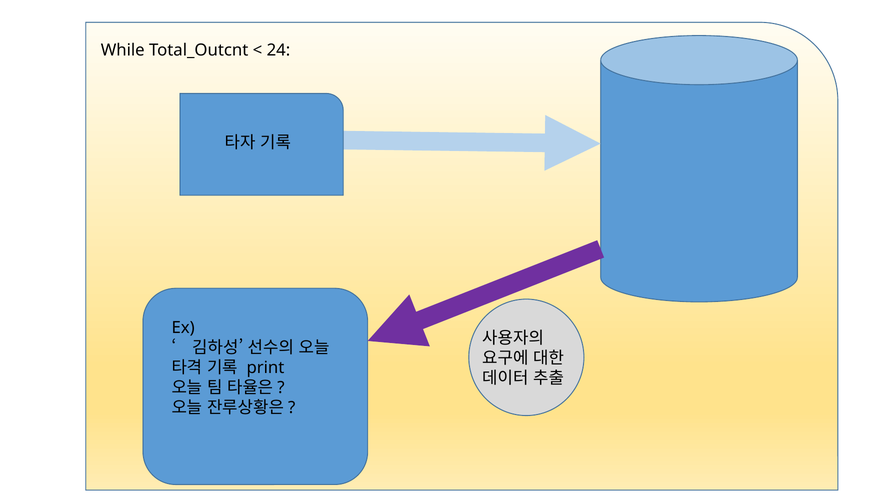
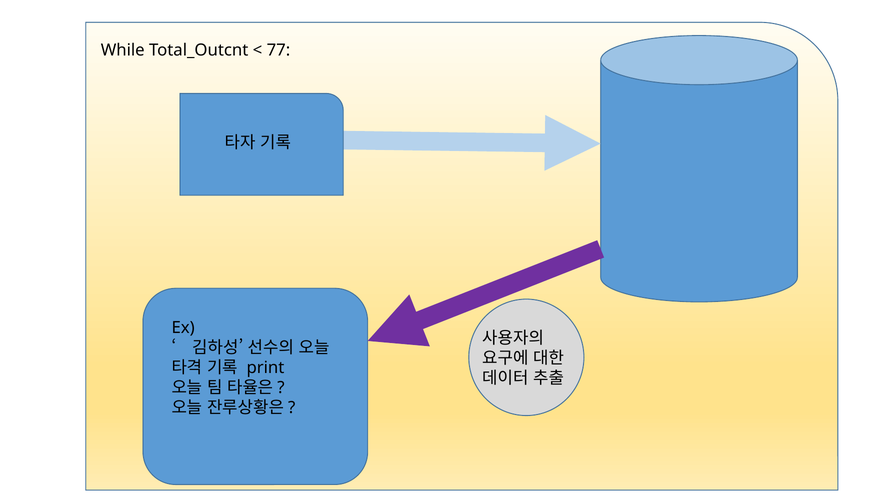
24: 24 -> 77
